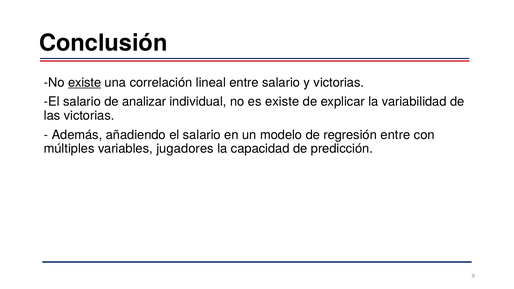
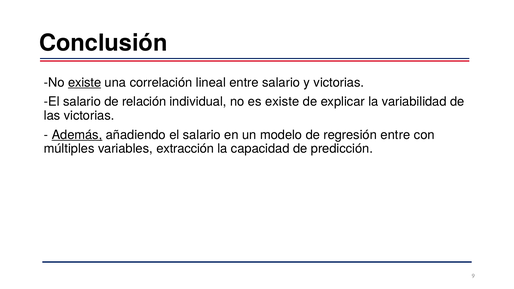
analizar: analizar -> relación
Además underline: none -> present
jugadores: jugadores -> extracción
